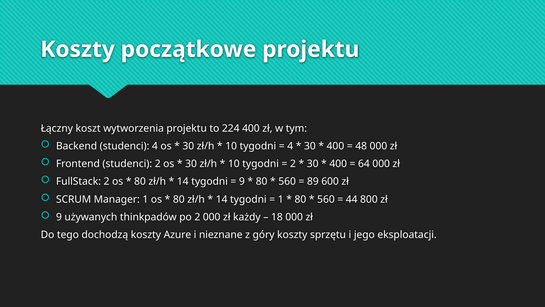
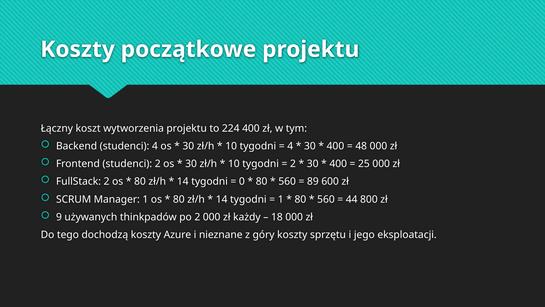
64: 64 -> 25
9 at (242, 181): 9 -> 0
